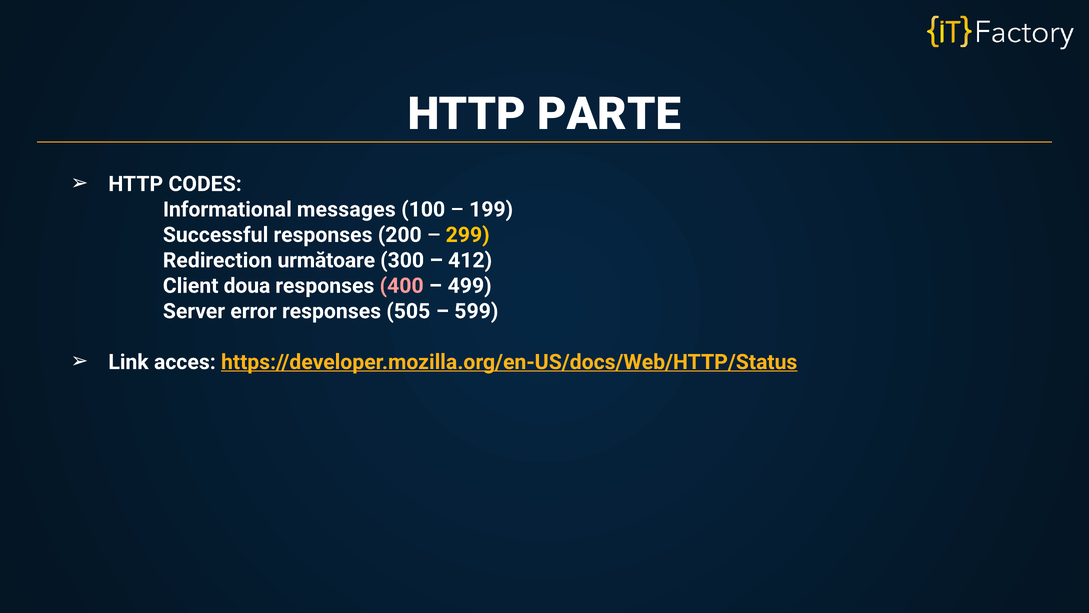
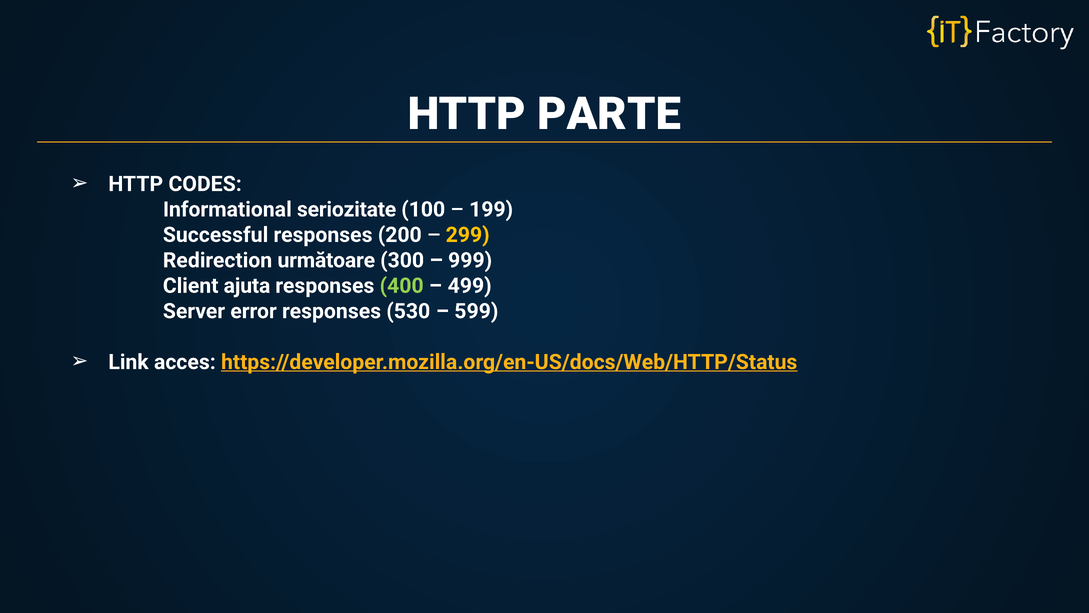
messages: messages -> seriozitate
412: 412 -> 999
doua: doua -> ajuta
400 colour: pink -> light green
505: 505 -> 530
